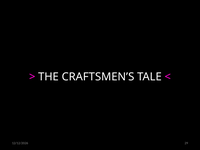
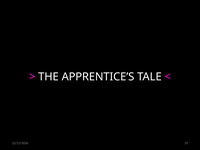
CRAFTSMEN’S: CRAFTSMEN’S -> APPRENTICE’S
